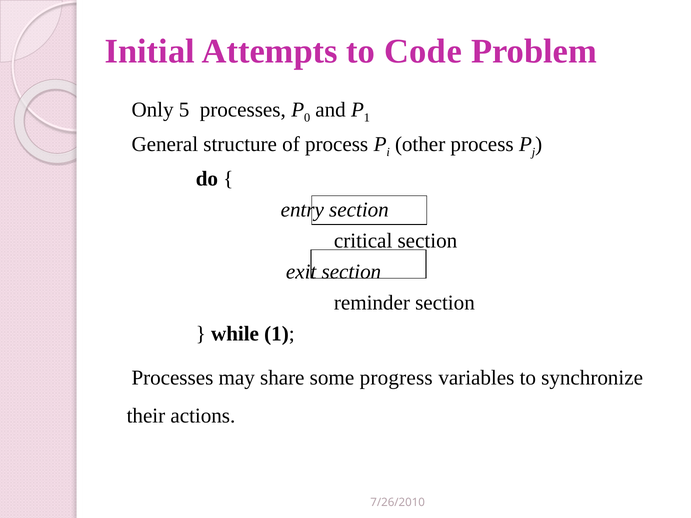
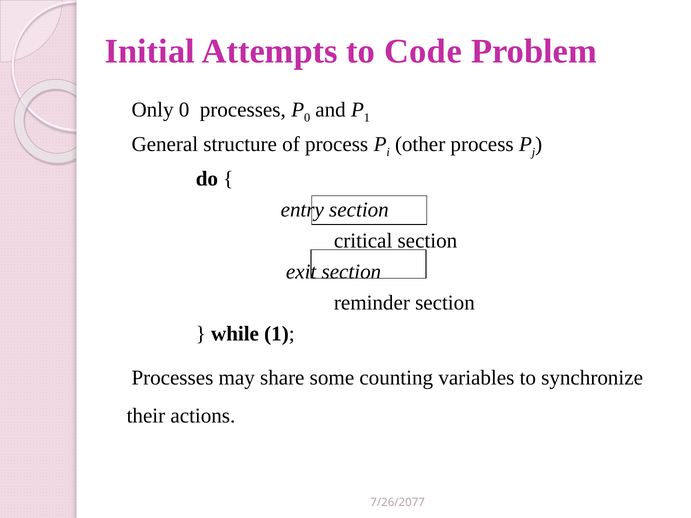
Only 5: 5 -> 0
progress: progress -> counting
7/26/2010: 7/26/2010 -> 7/26/2077
